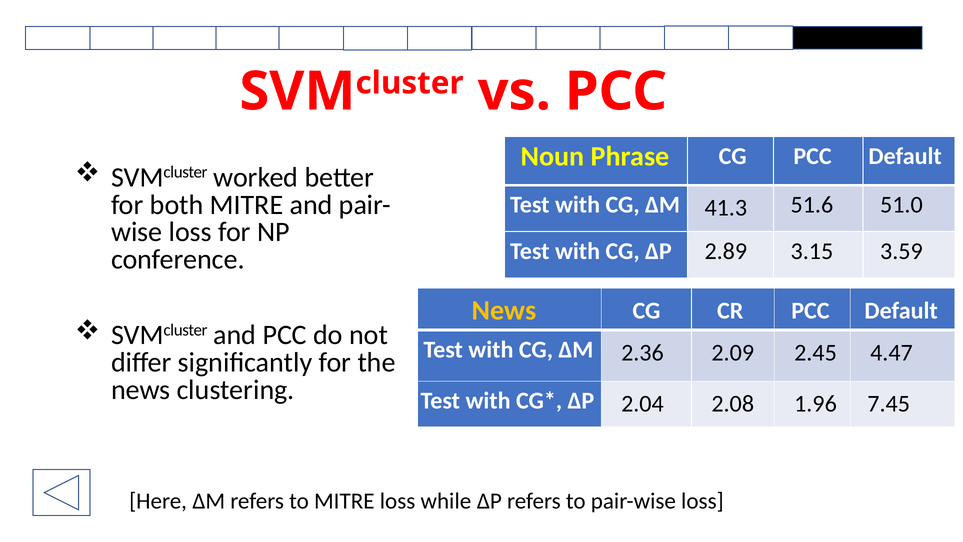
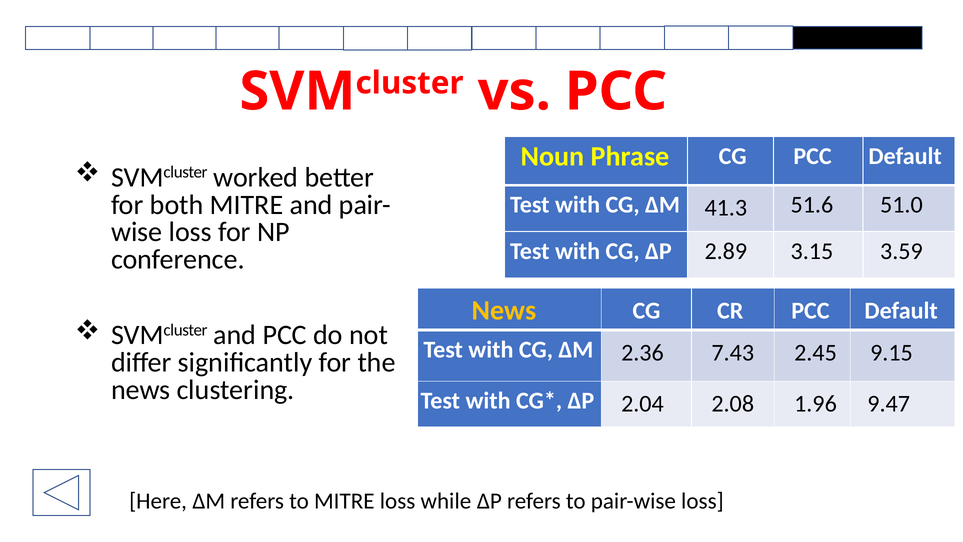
2.09: 2.09 -> 7.43
4.47: 4.47 -> 9.15
7.45: 7.45 -> 9.47
